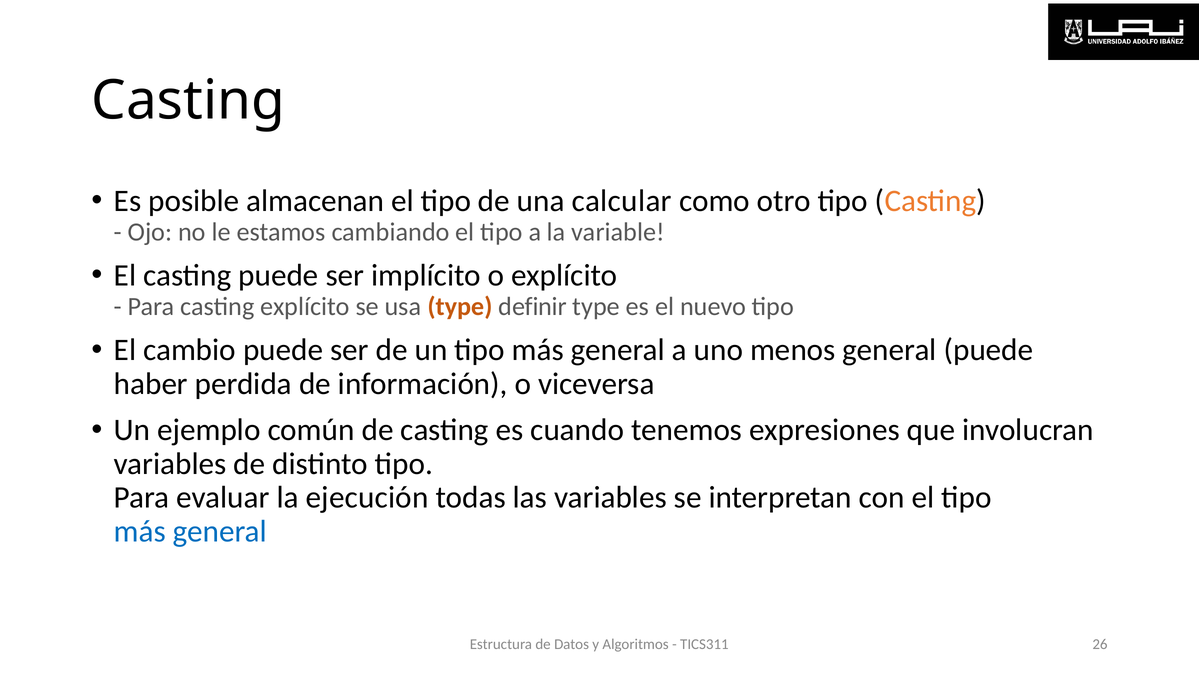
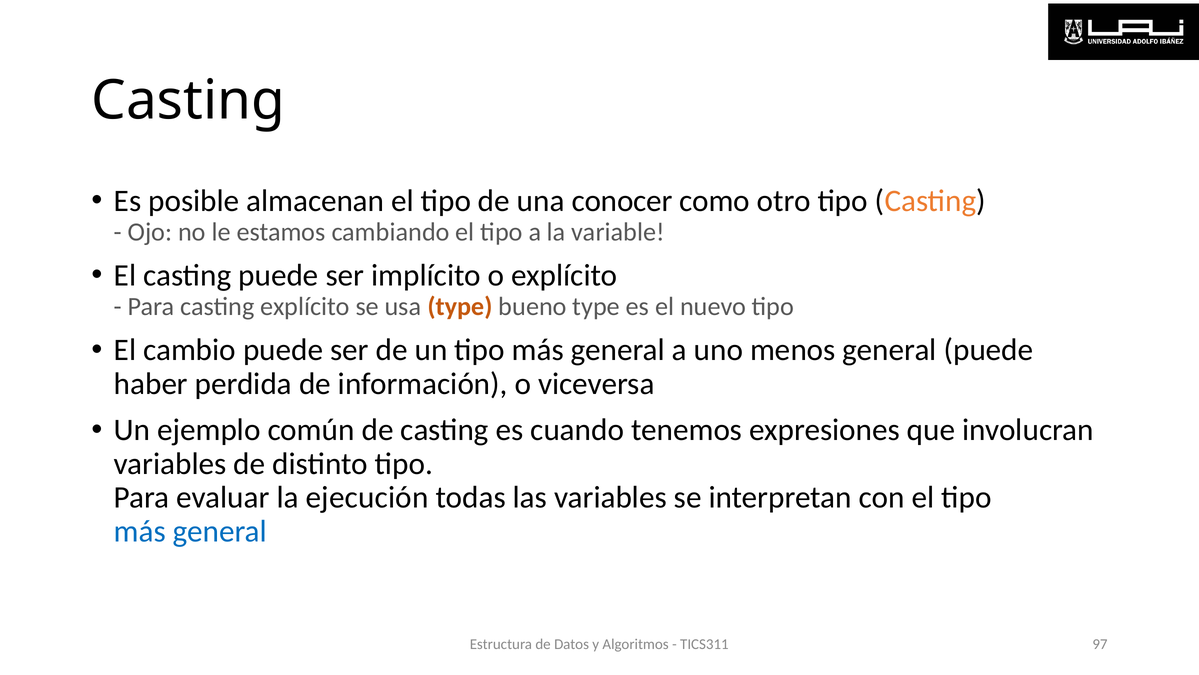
calcular: calcular -> conocer
definir: definir -> bueno
26: 26 -> 97
